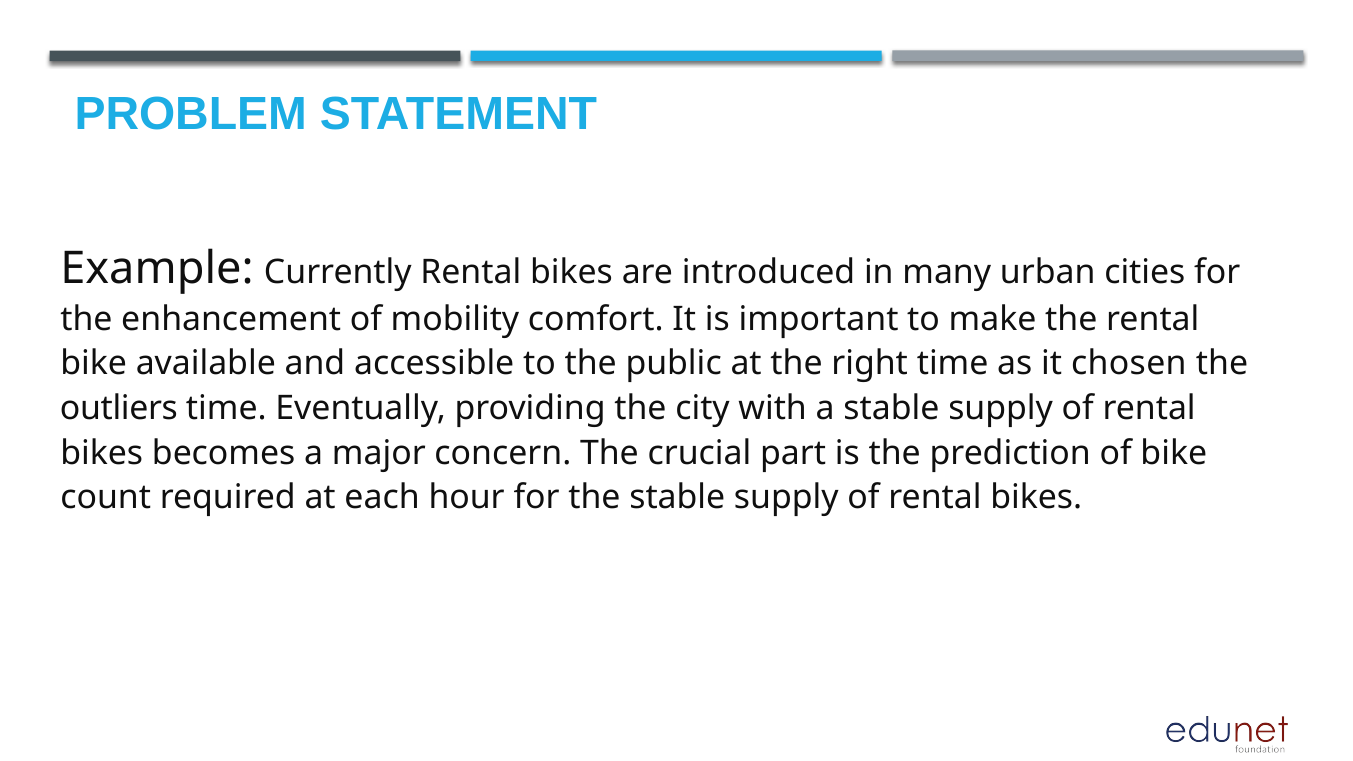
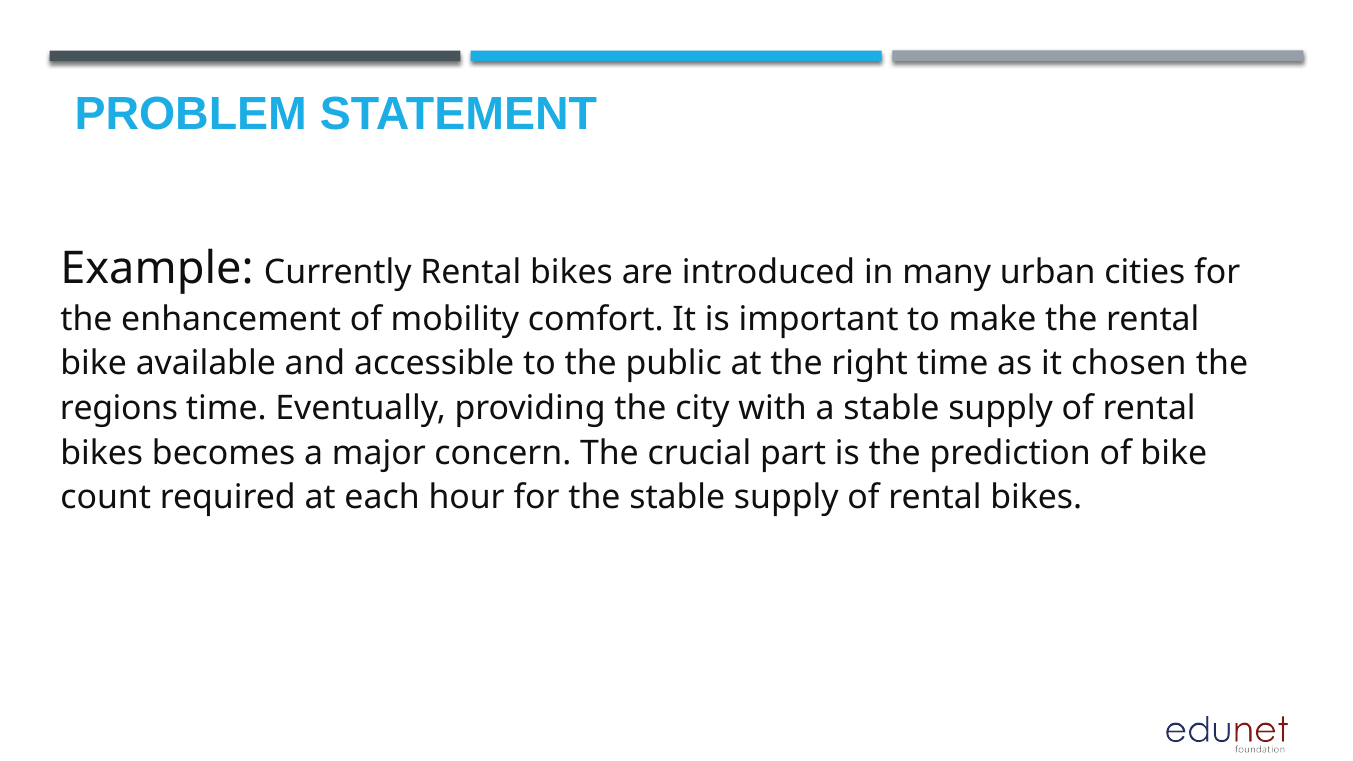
outliers: outliers -> regions
